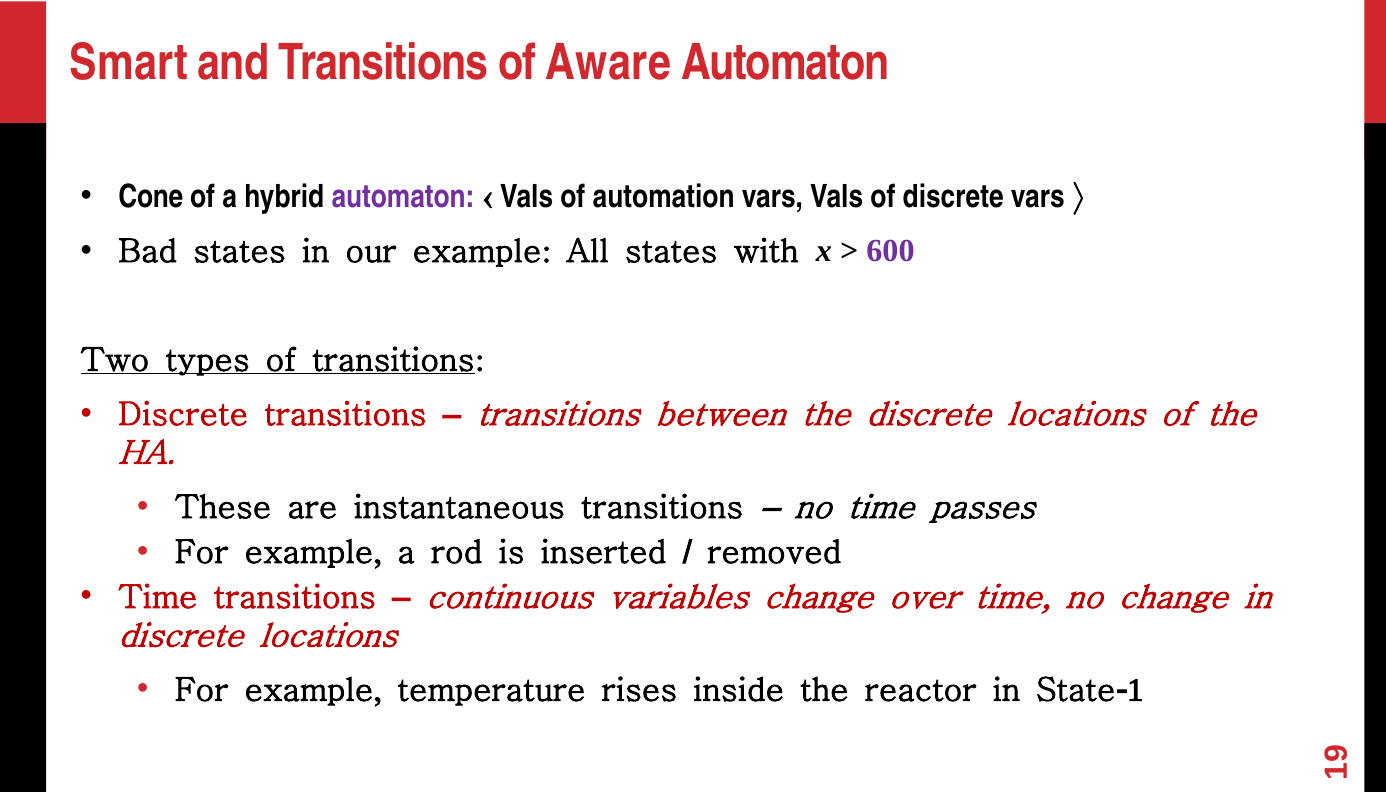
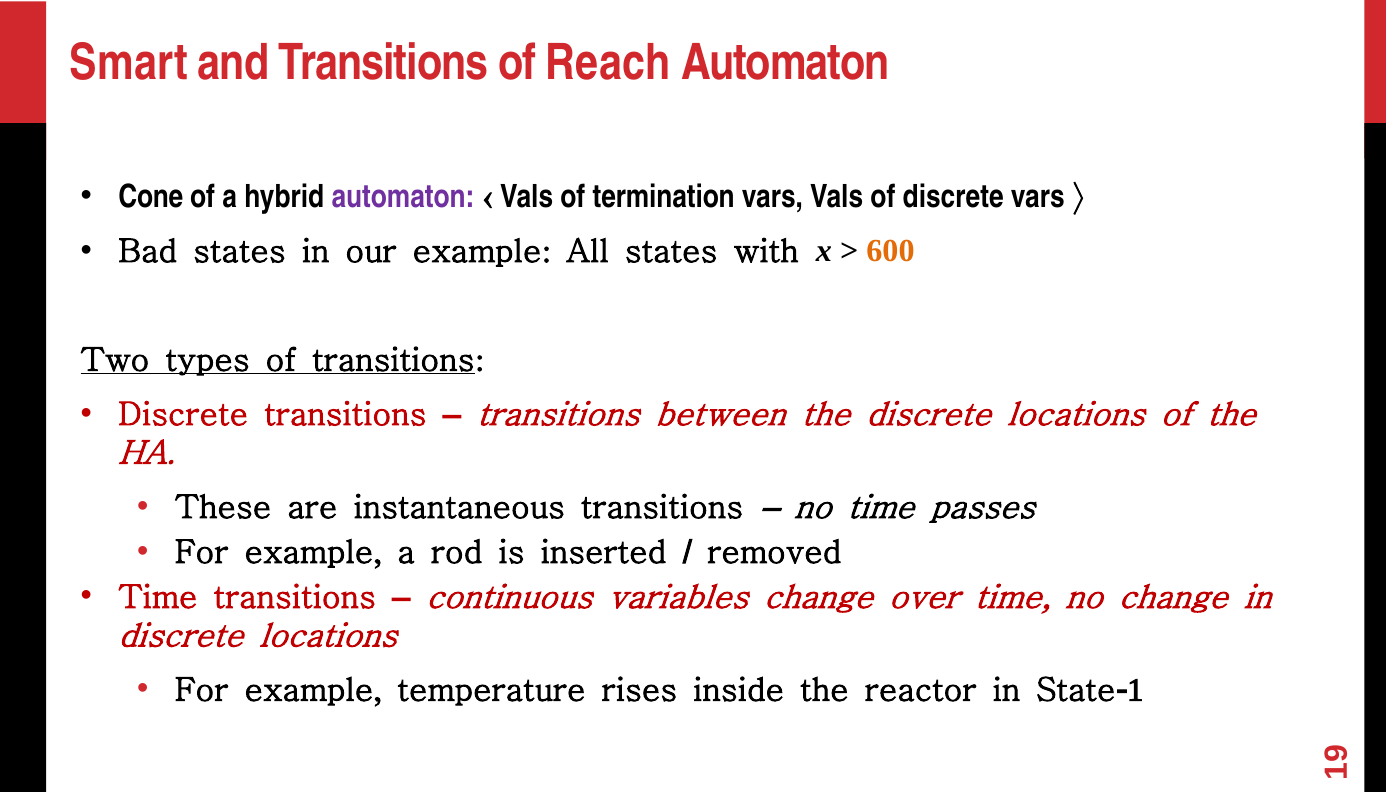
Aware: Aware -> Reach
automation: automation -> termination
600 colour: purple -> orange
